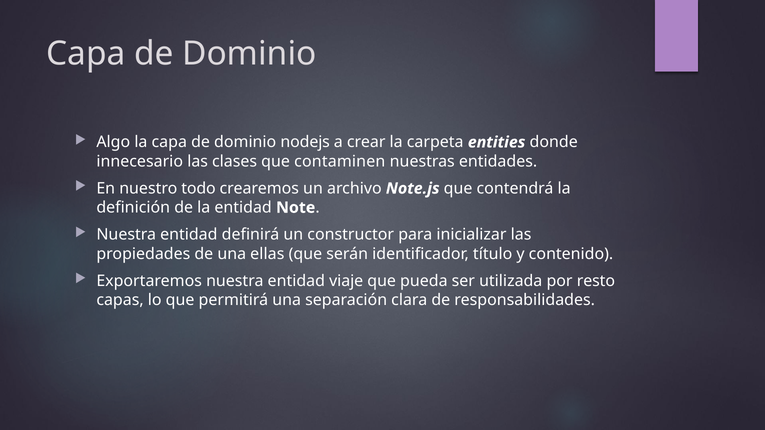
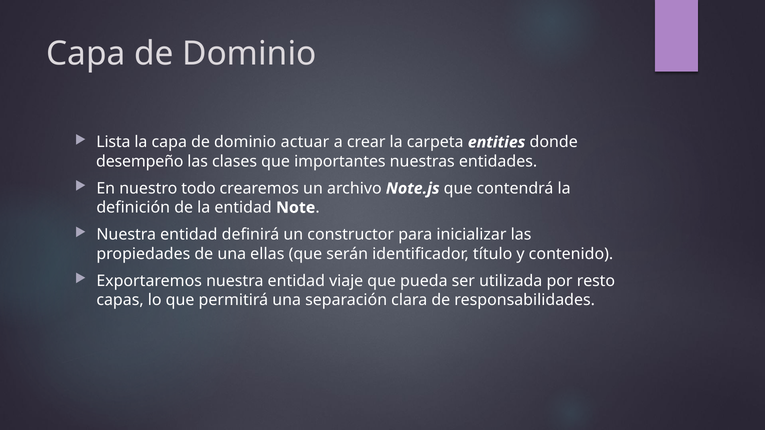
Algo: Algo -> Lista
nodejs: nodejs -> actuar
innecesario: innecesario -> desempeño
contaminen: contaminen -> importantes
